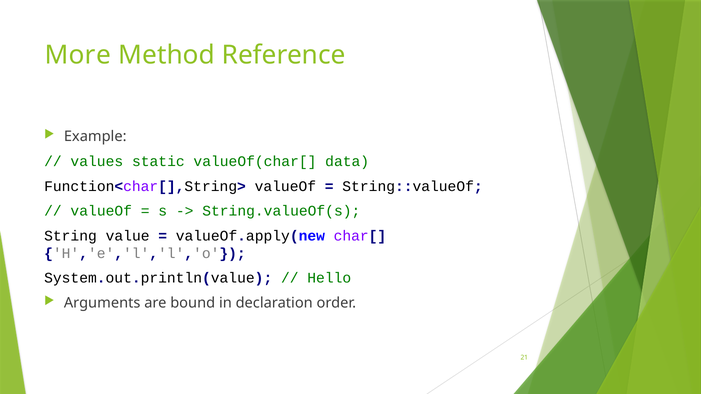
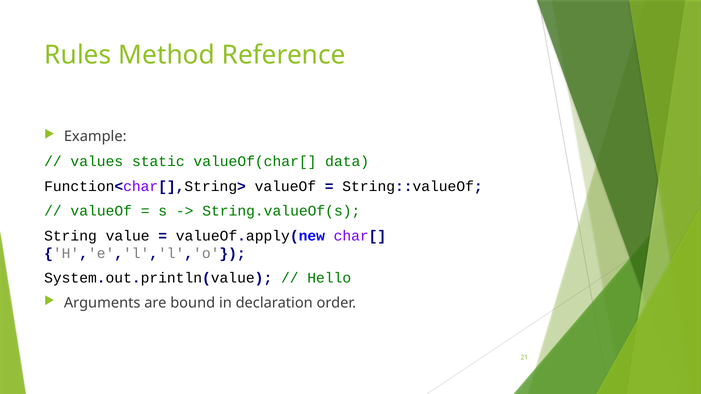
More: More -> Rules
